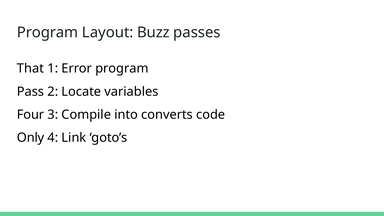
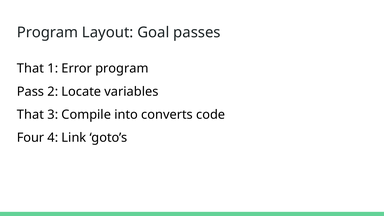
Buzz: Buzz -> Goal
Four at (31, 115): Four -> That
Only: Only -> Four
